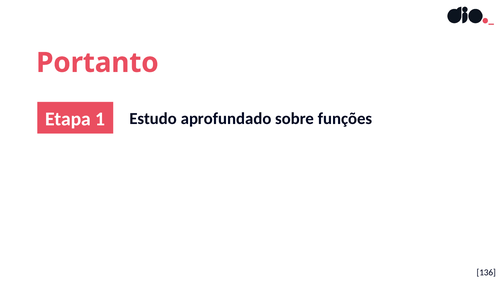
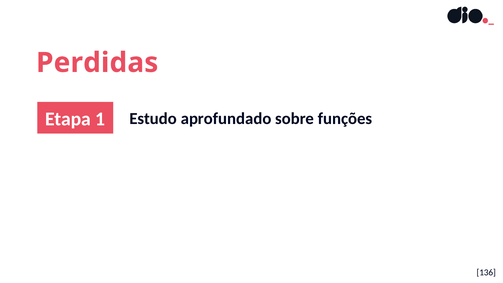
Portanto: Portanto -> Perdidas
